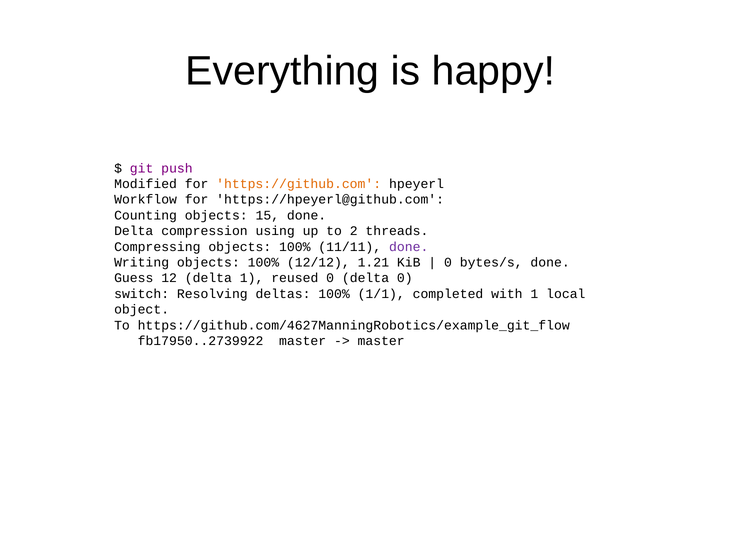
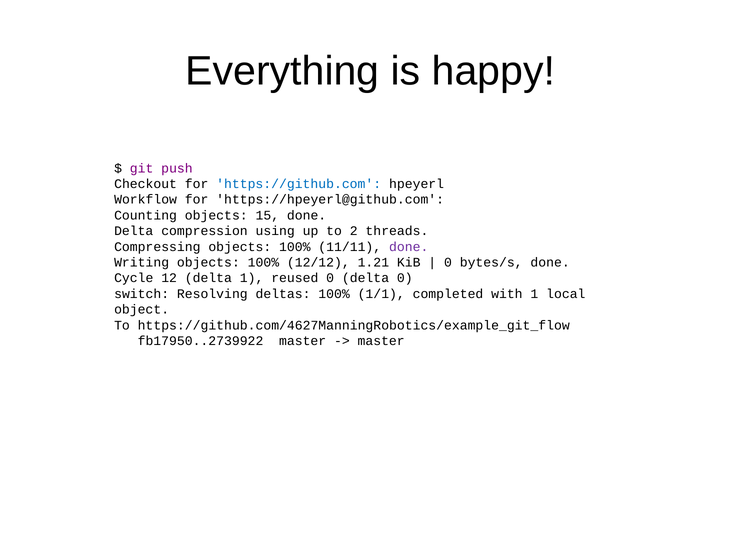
Modified: Modified -> Checkout
https://github.com colour: orange -> blue
Guess: Guess -> Cycle
